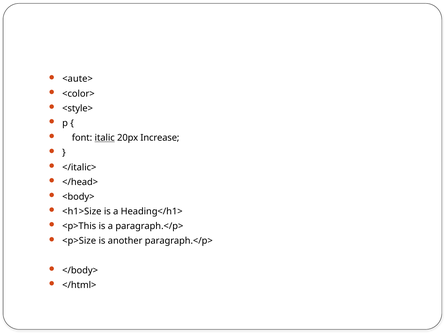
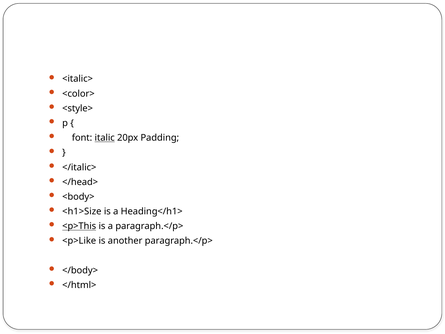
<aute>: <aute> -> <italic>
Increase: Increase -> Padding
<p>This underline: none -> present
<p>Size: <p>Size -> <p>Like
